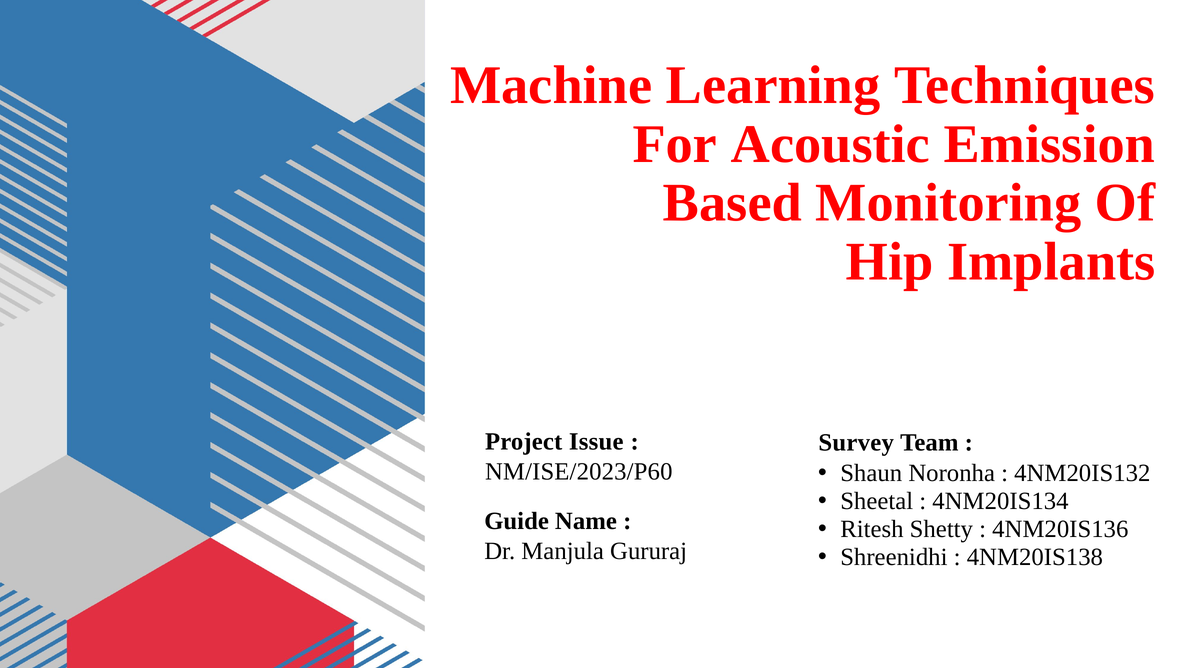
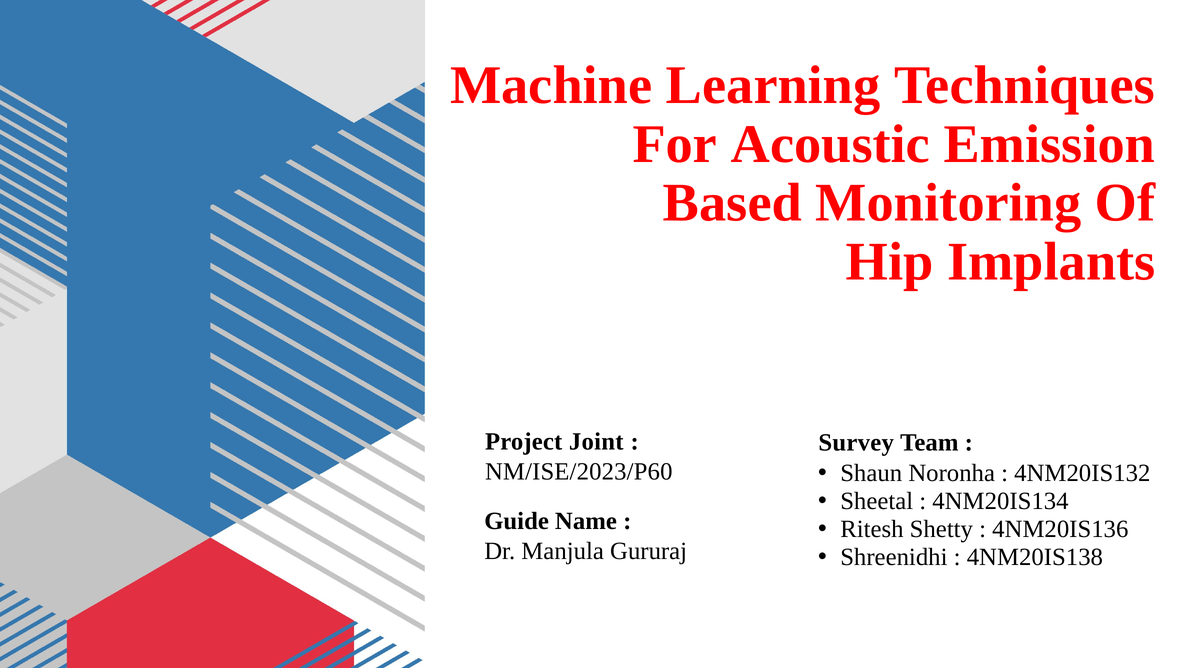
Issue: Issue -> Joint
